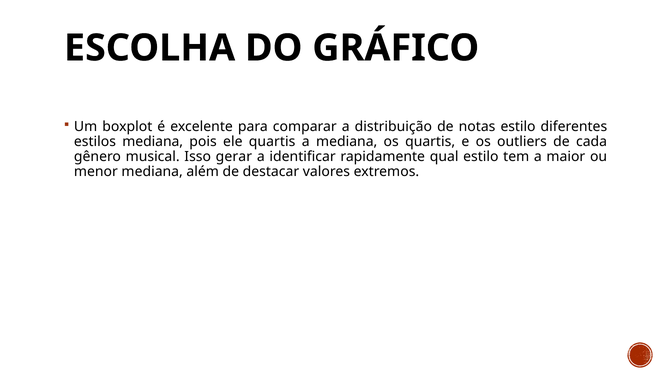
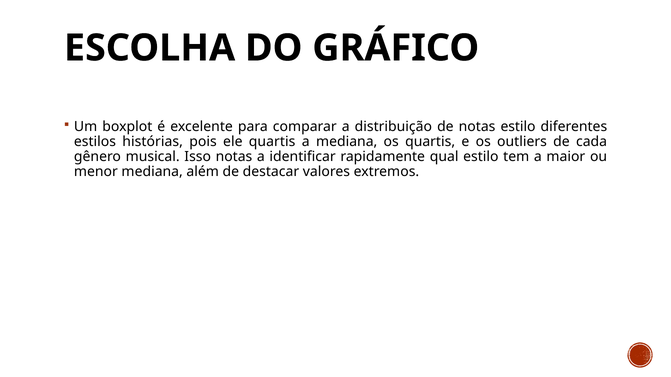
estilos mediana: mediana -> histórias
Isso gerar: gerar -> notas
